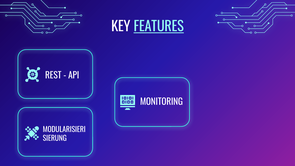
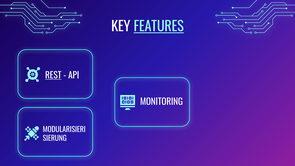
REST underline: none -> present
